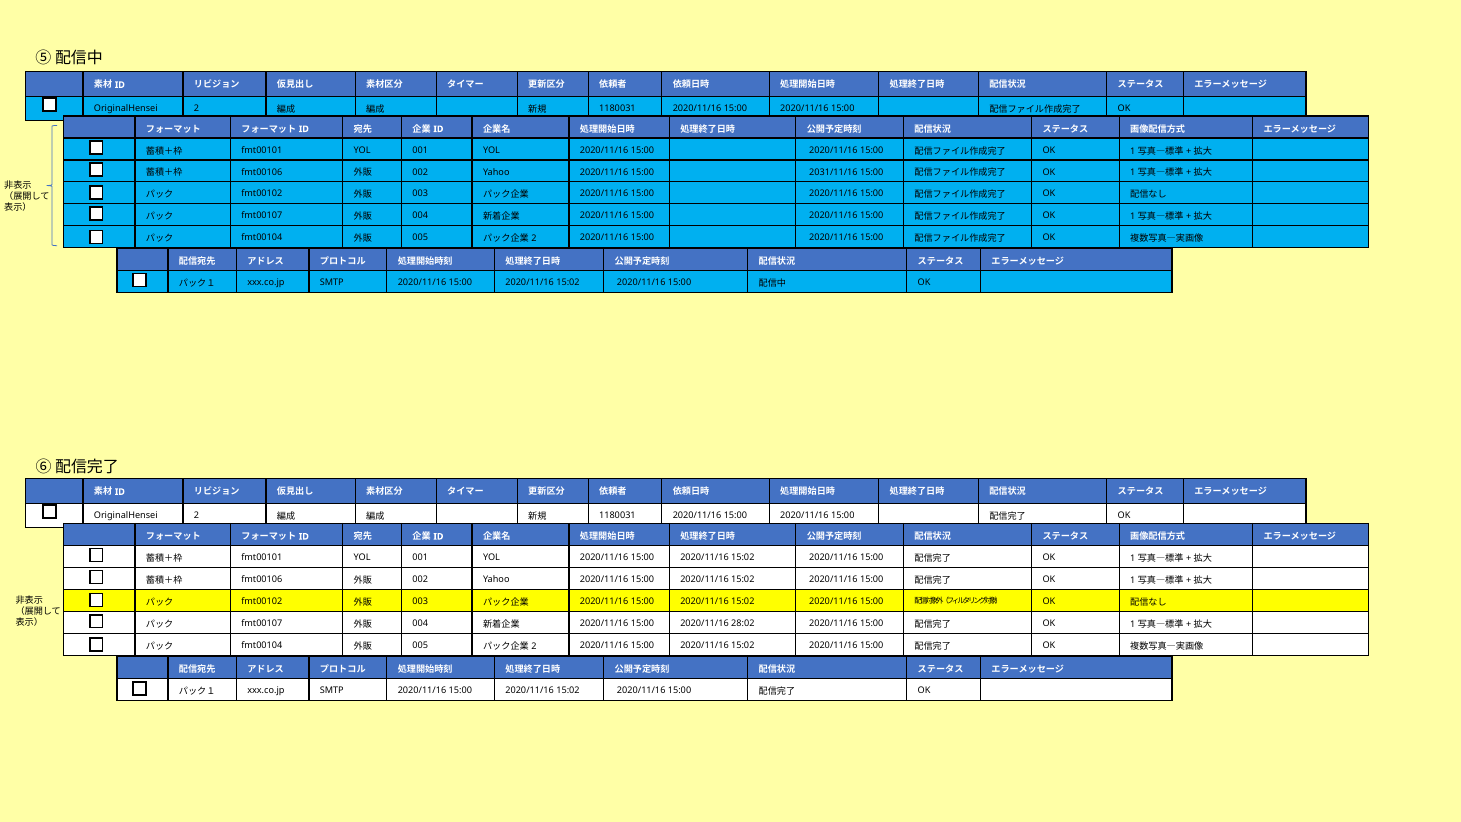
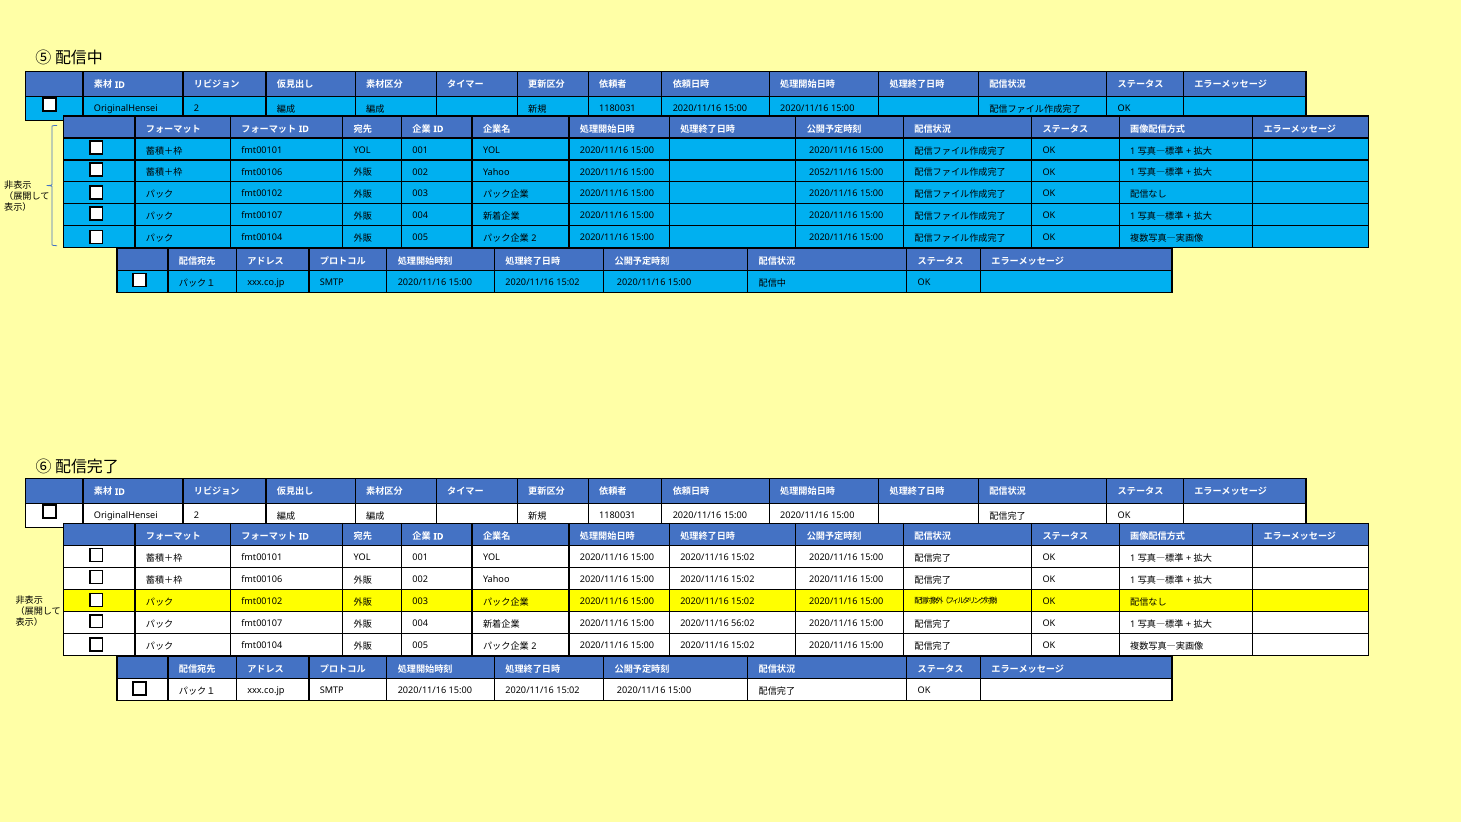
2031/11/16: 2031/11/16 -> 2052/11/16
28:02: 28:02 -> 56:02
